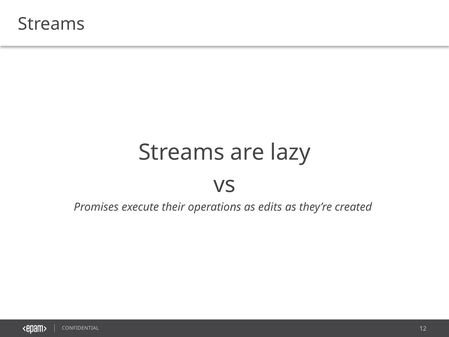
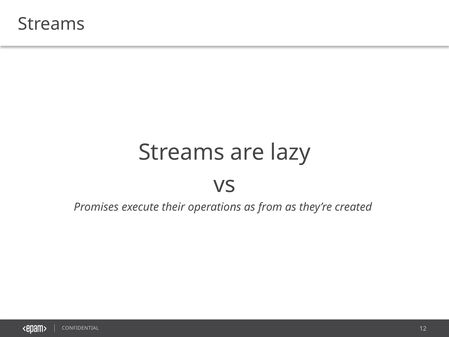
edits: edits -> from
